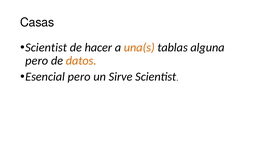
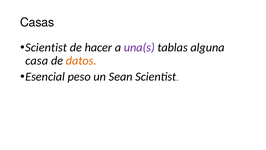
una(s colour: orange -> purple
pero at (37, 60): pero -> casa
Esencial pero: pero -> peso
Sirve: Sirve -> Sean
